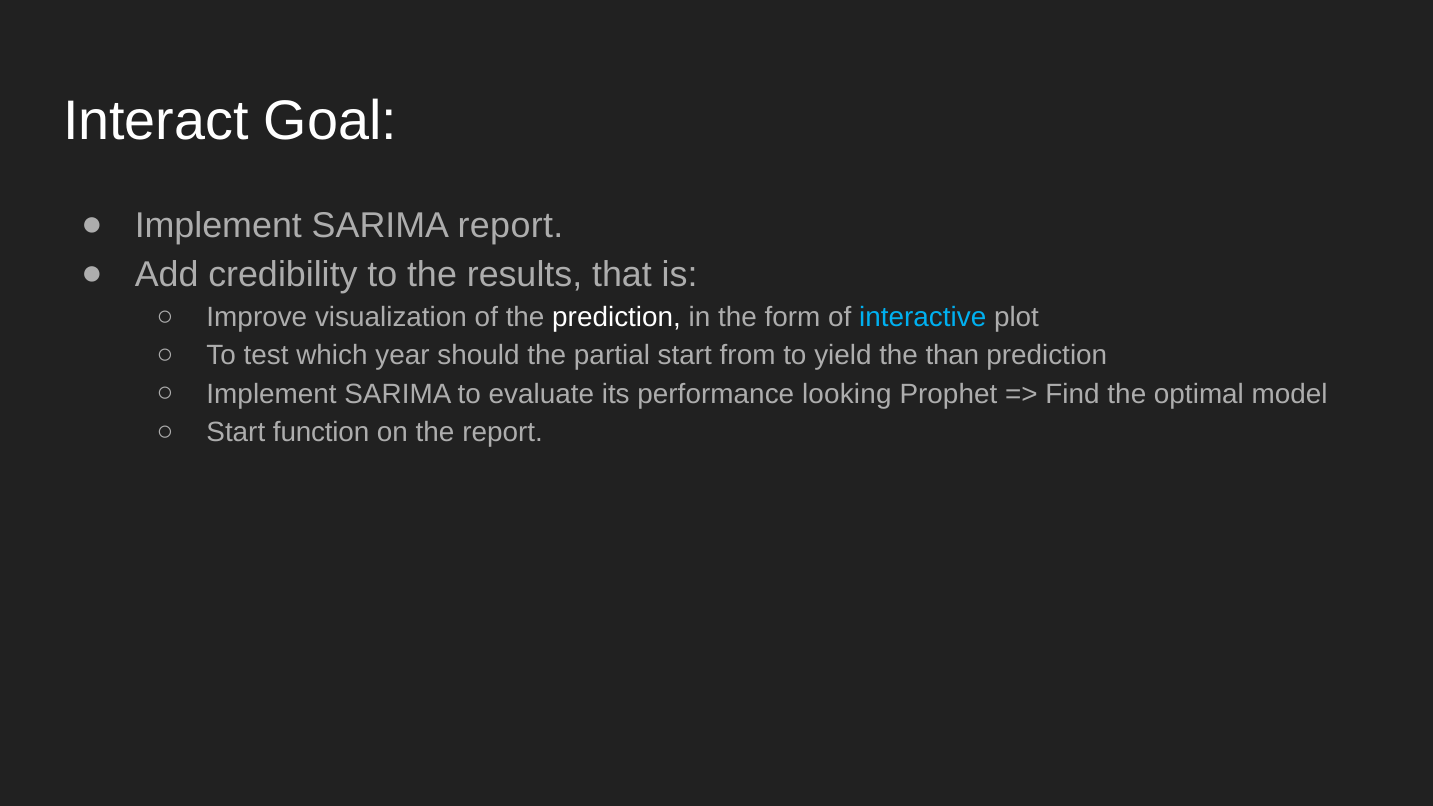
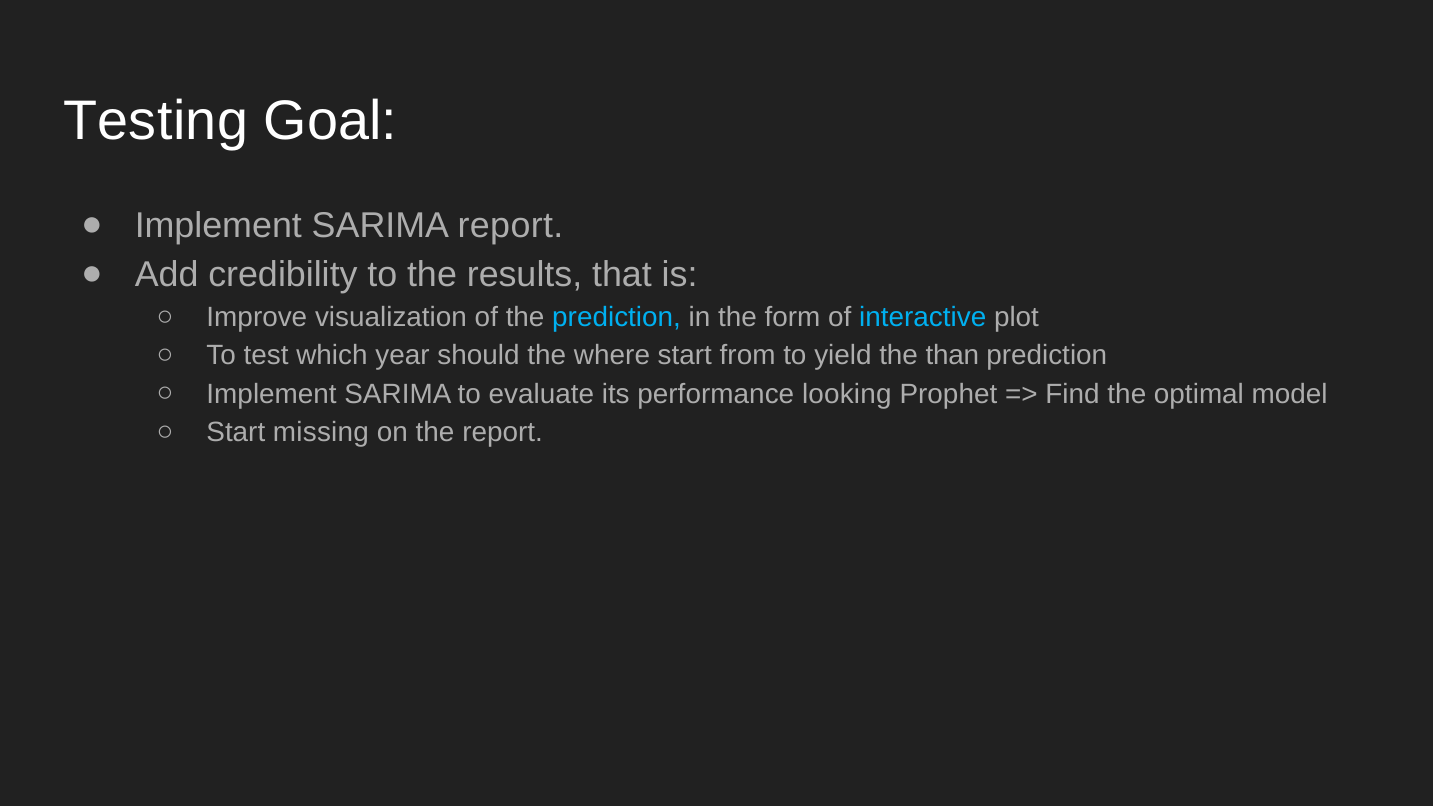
Interact: Interact -> Testing
prediction at (617, 317) colour: white -> light blue
partial: partial -> where
function: function -> missing
